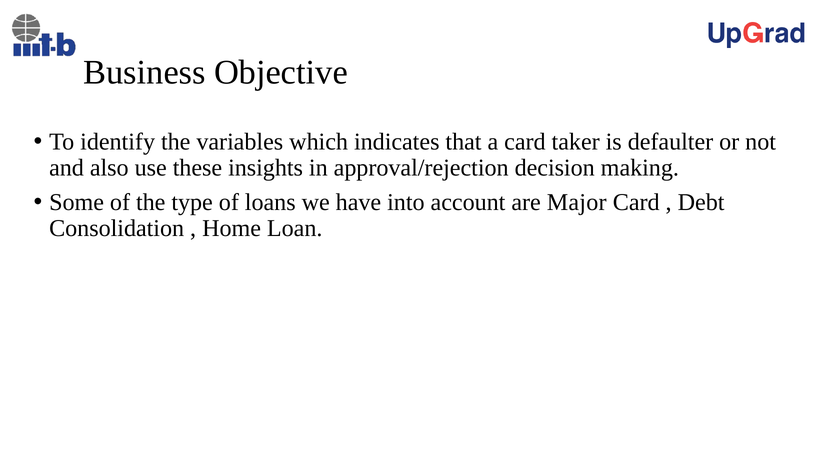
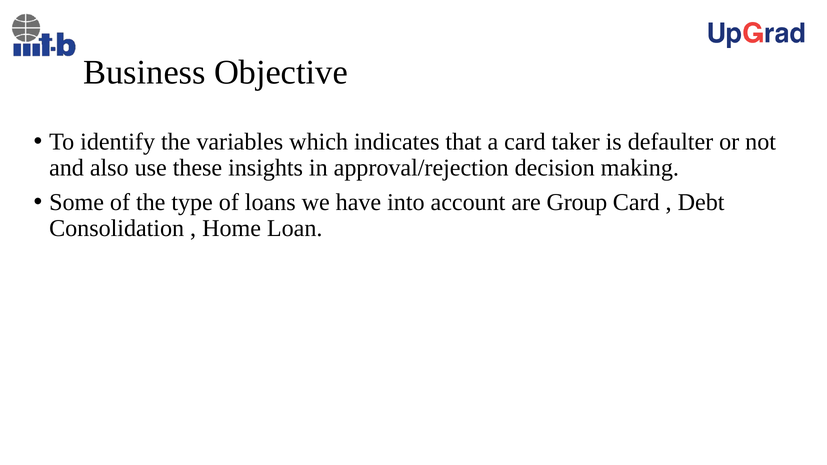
Major: Major -> Group
